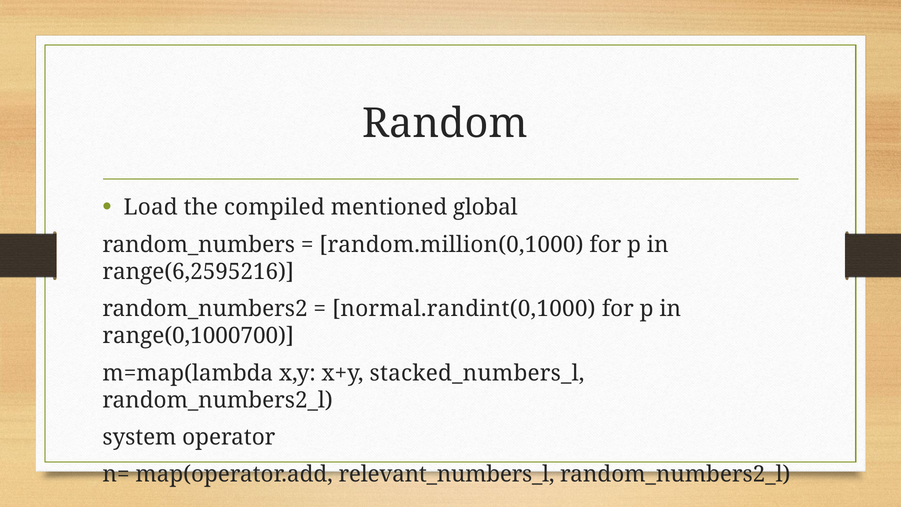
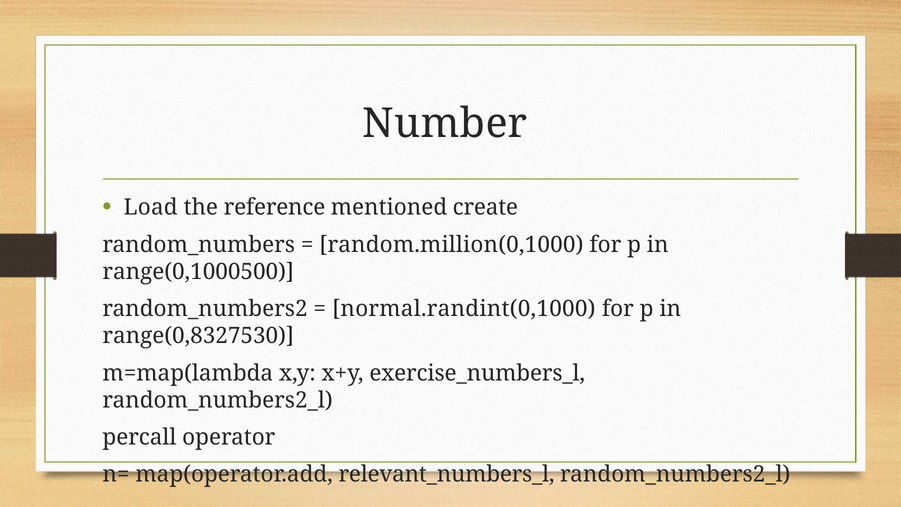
Random: Random -> Number
compiled: compiled -> reference
global: global -> create
range(6,2595216: range(6,2595216 -> range(0,1000500
range(0,1000700: range(0,1000700 -> range(0,8327530
stacked_numbers_l: stacked_numbers_l -> exercise_numbers_l
system: system -> percall
